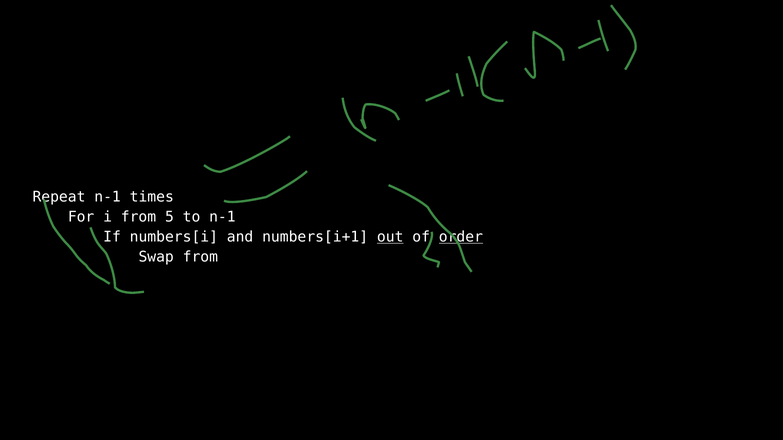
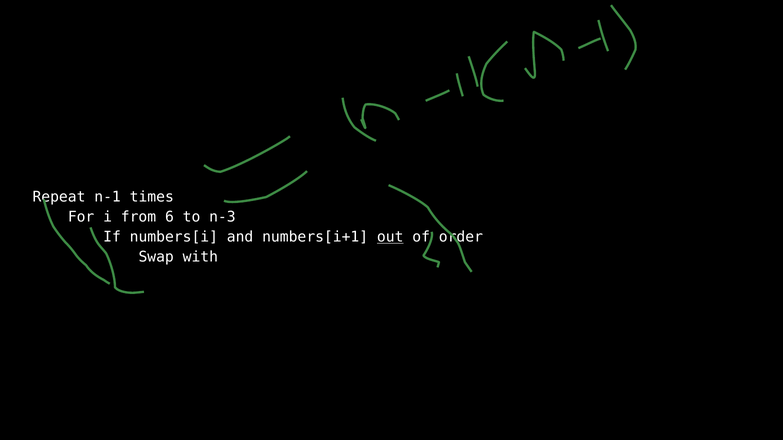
5: 5 -> 6
to n-1: n-1 -> n-3
order underline: present -> none
Swap from: from -> with
